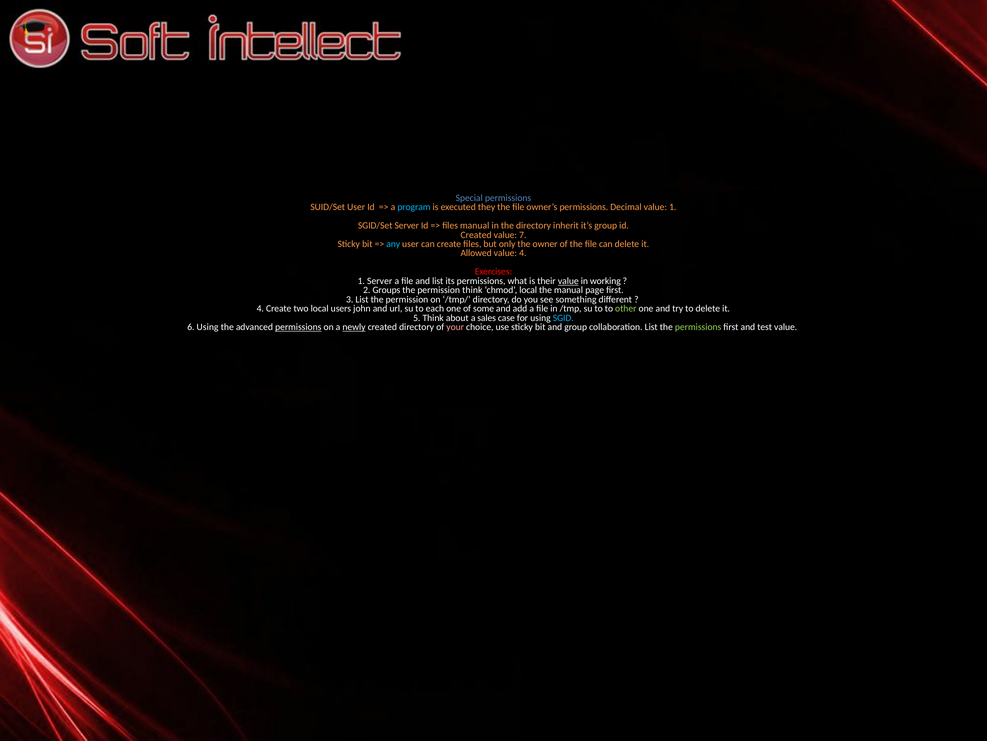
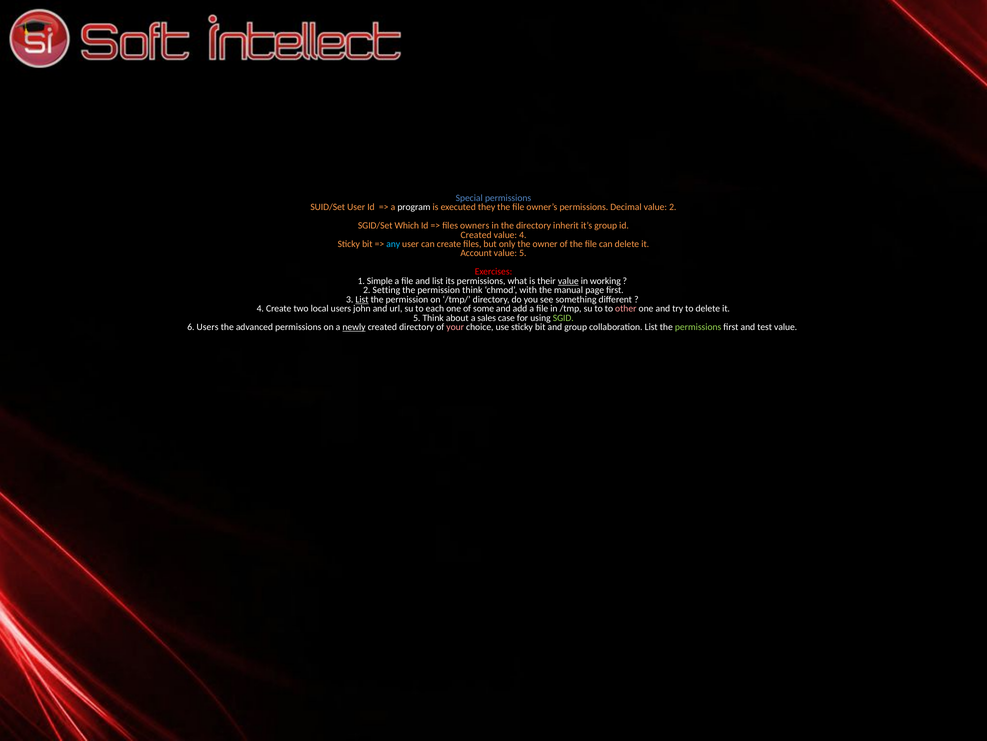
program colour: light blue -> white
value 1: 1 -> 2
SGID/Set Server: Server -> Which
files manual: manual -> owners
value 7: 7 -> 4
Allowed: Allowed -> Account
value 4: 4 -> 5
1 Server: Server -> Simple
Groups: Groups -> Setting
chmod local: local -> with
List at (362, 299) underline: none -> present
other colour: light green -> pink
SGID colour: light blue -> light green
6 Using: Using -> Users
permissions at (298, 327) underline: present -> none
